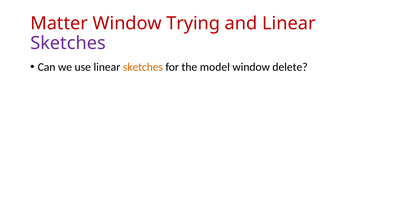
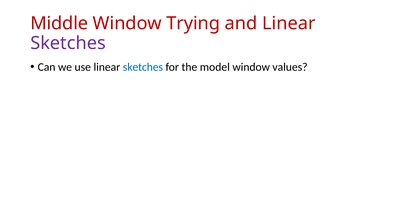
Matter: Matter -> Middle
sketches at (143, 67) colour: orange -> blue
delete: delete -> values
